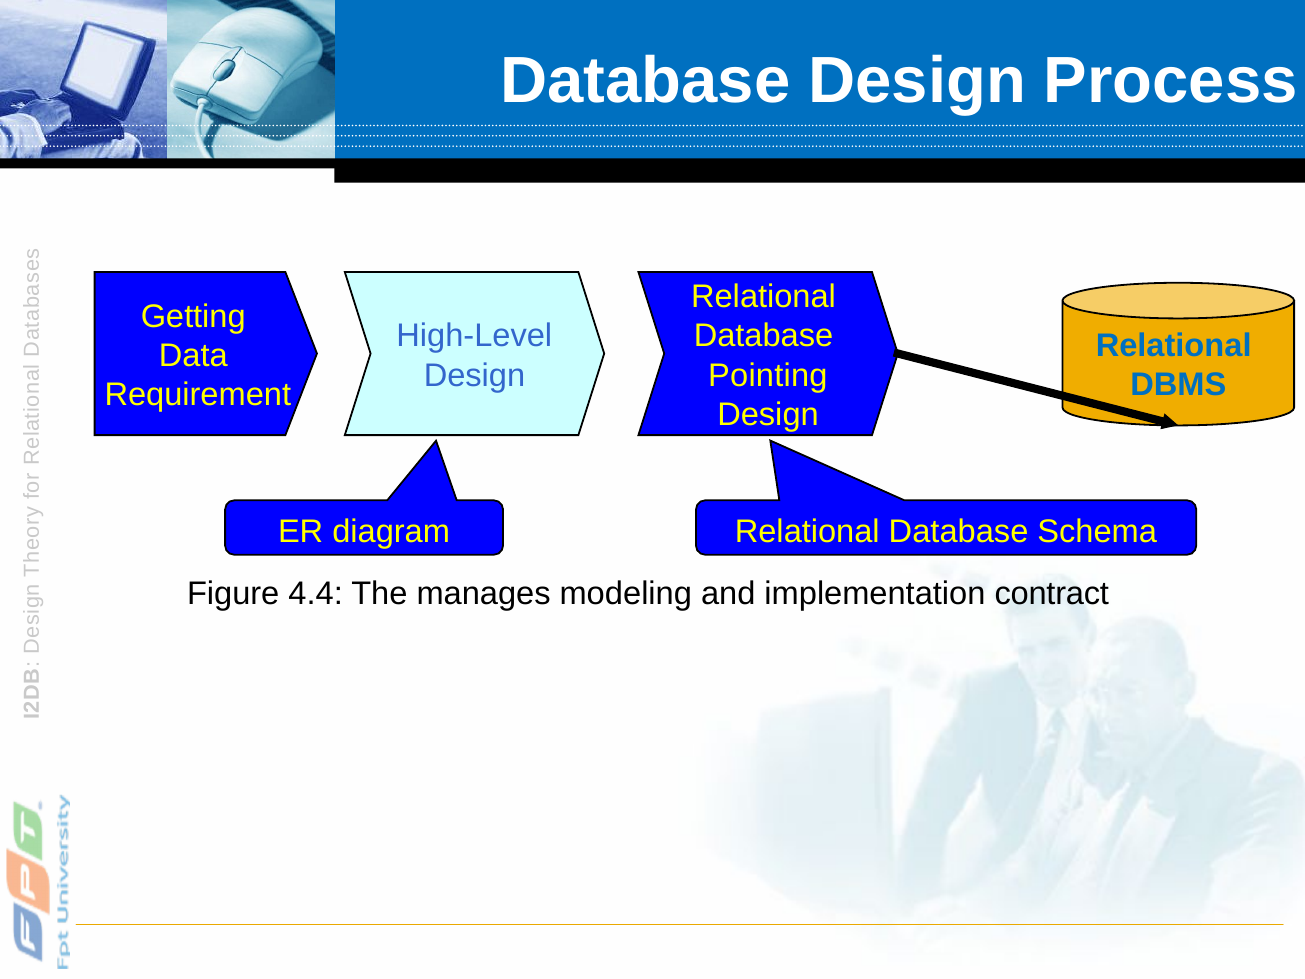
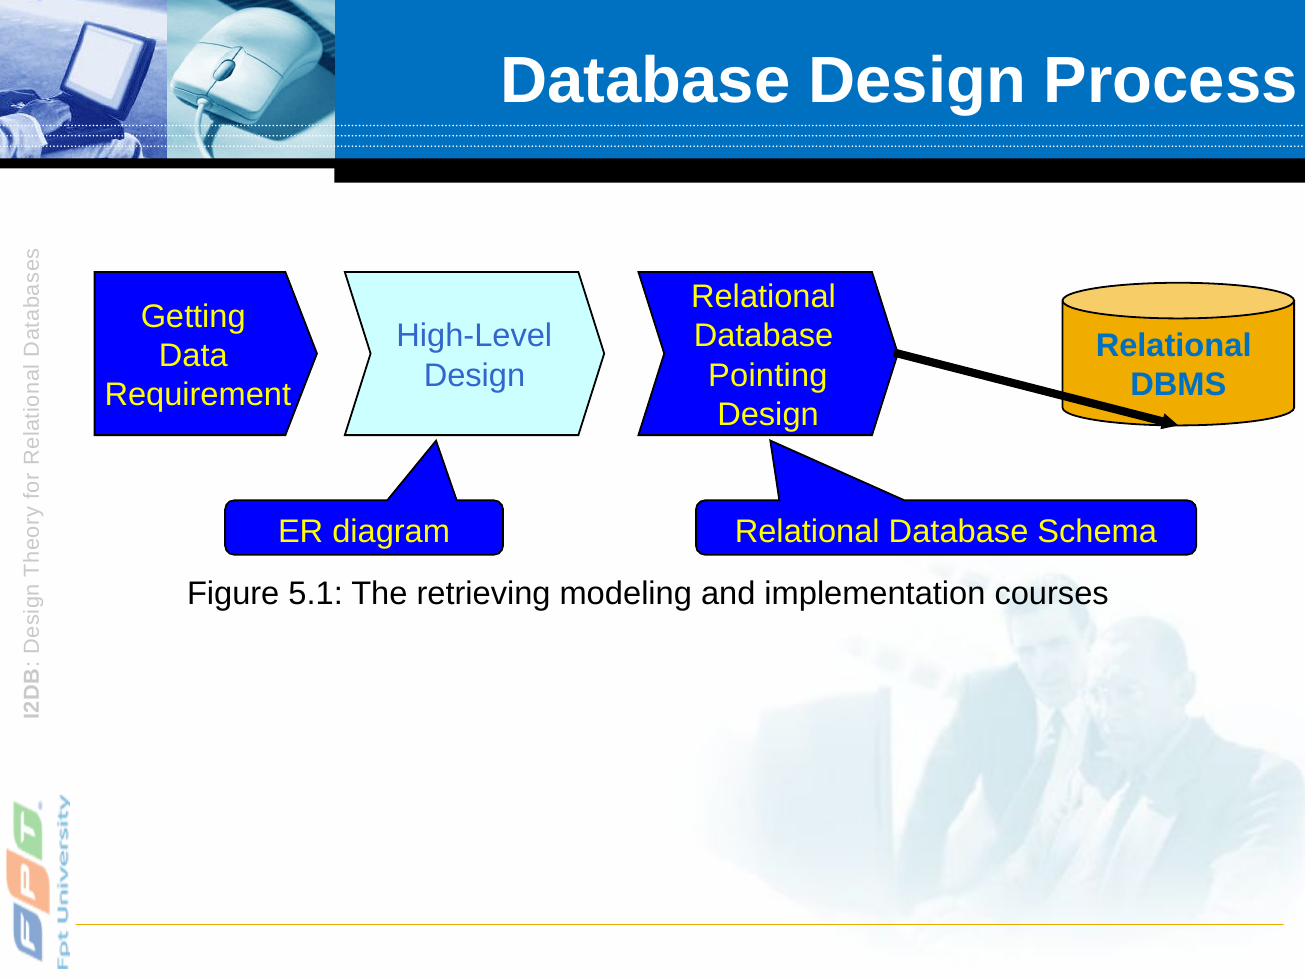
4.4: 4.4 -> 5.1
manages: manages -> retrieving
contract: contract -> courses
